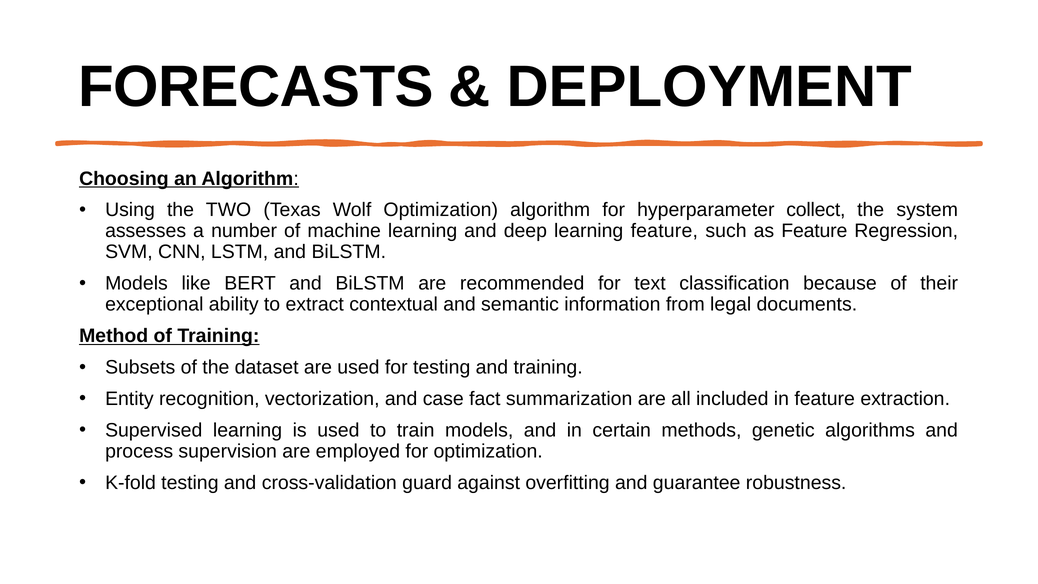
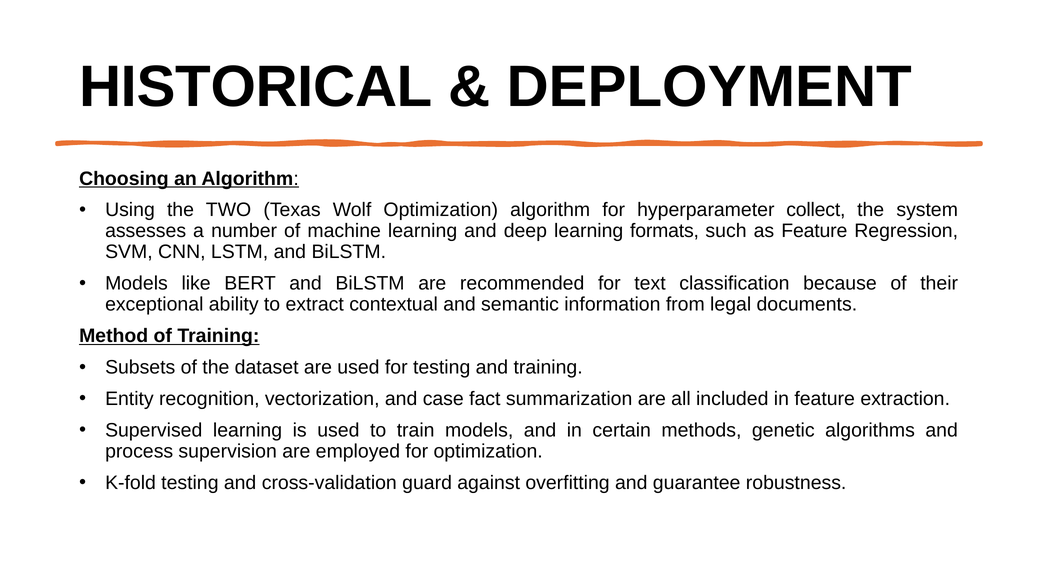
FORECASTS: FORECASTS -> HISTORICAL
learning feature: feature -> formats
